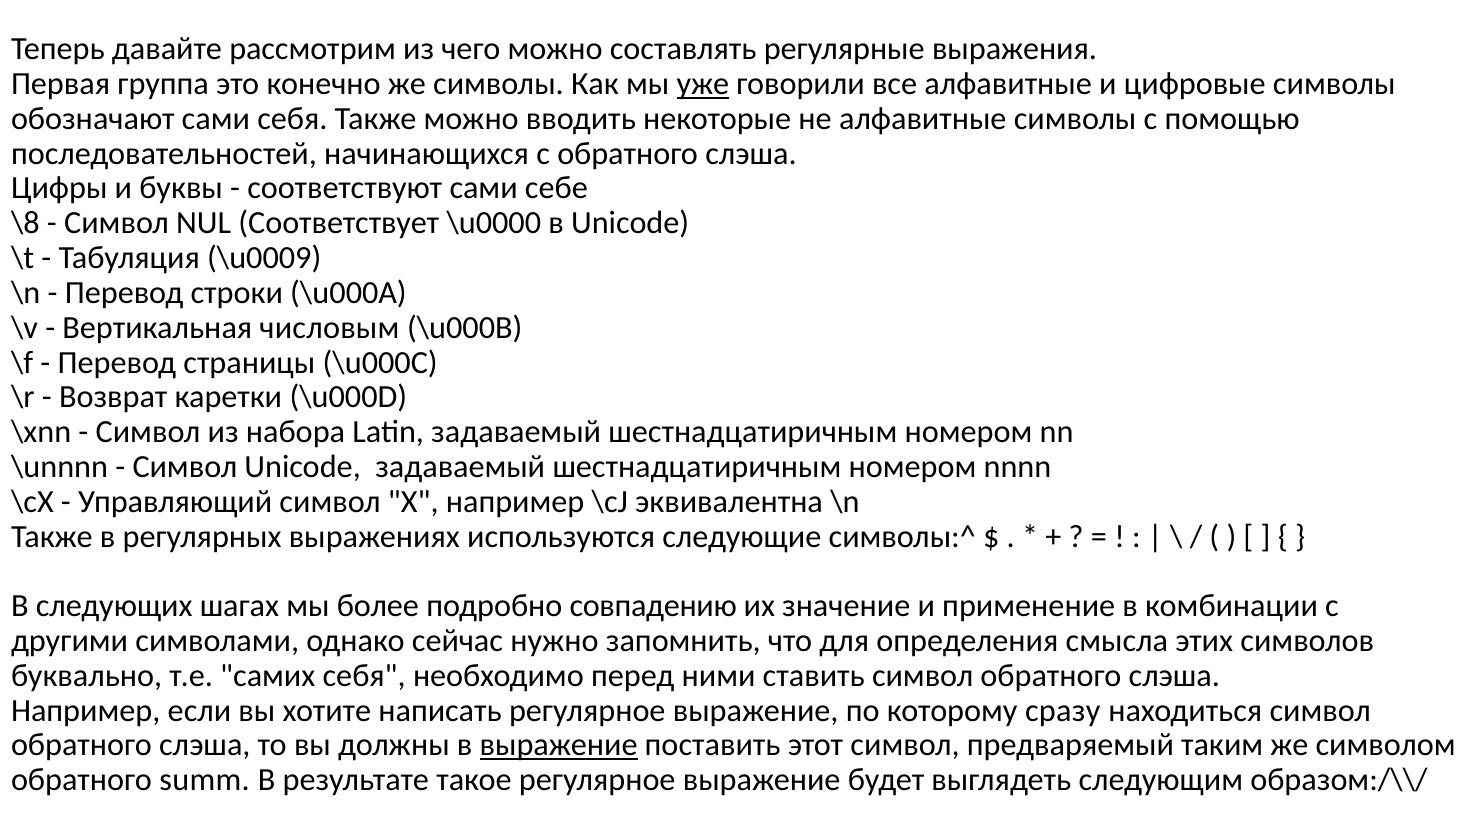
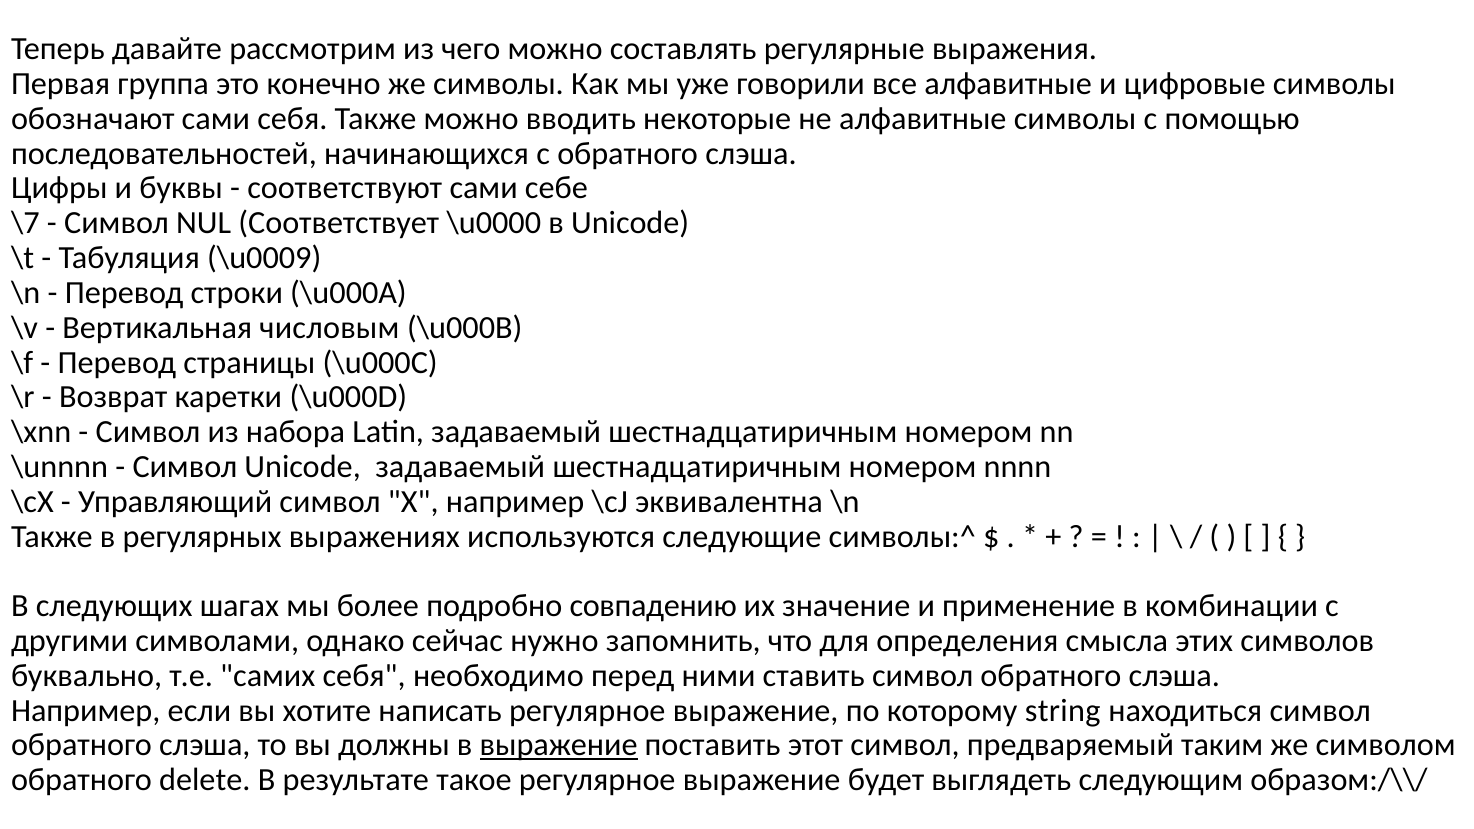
уже underline: present -> none
\8: \8 -> \7
сразу: сразу -> string
summ: summ -> delete
